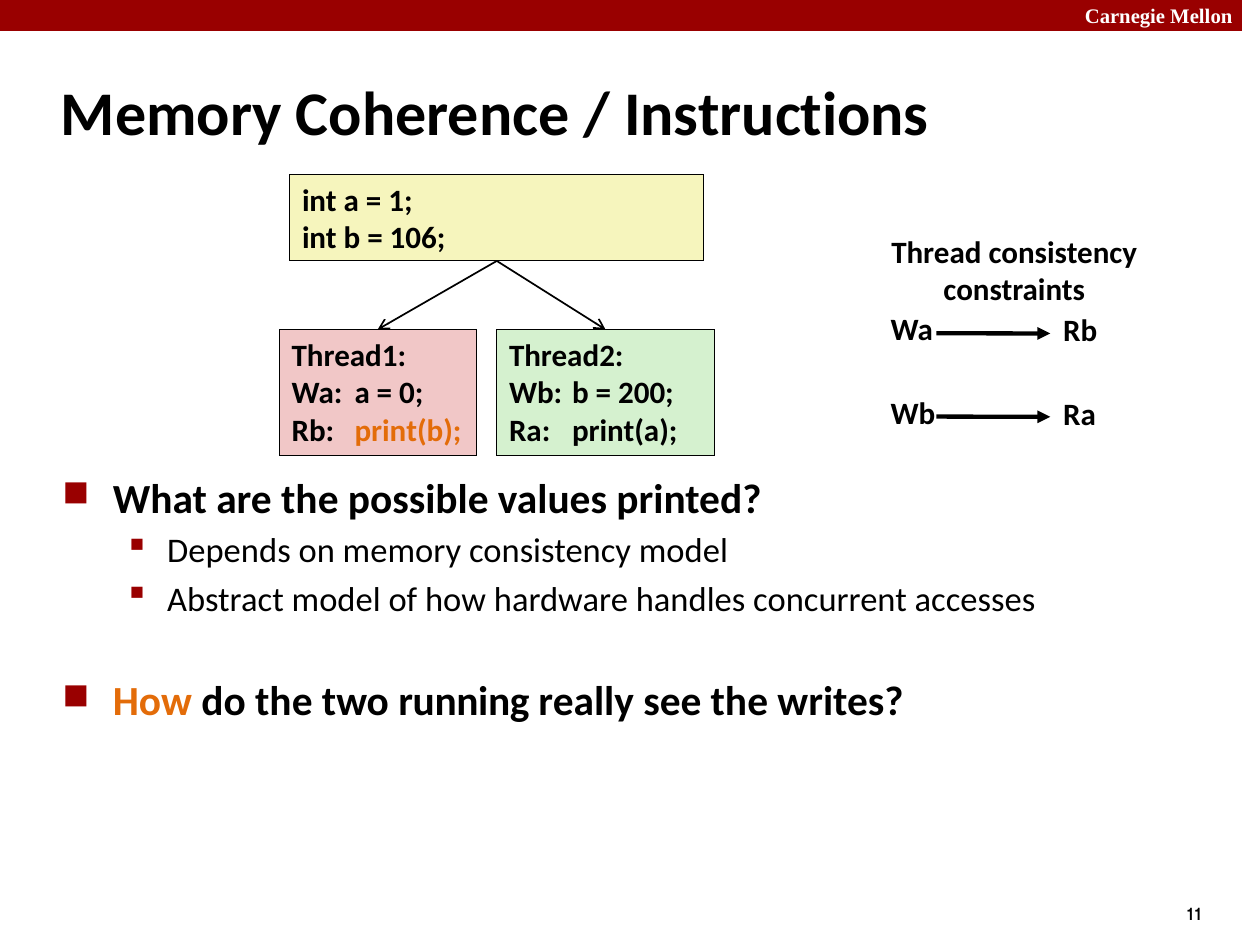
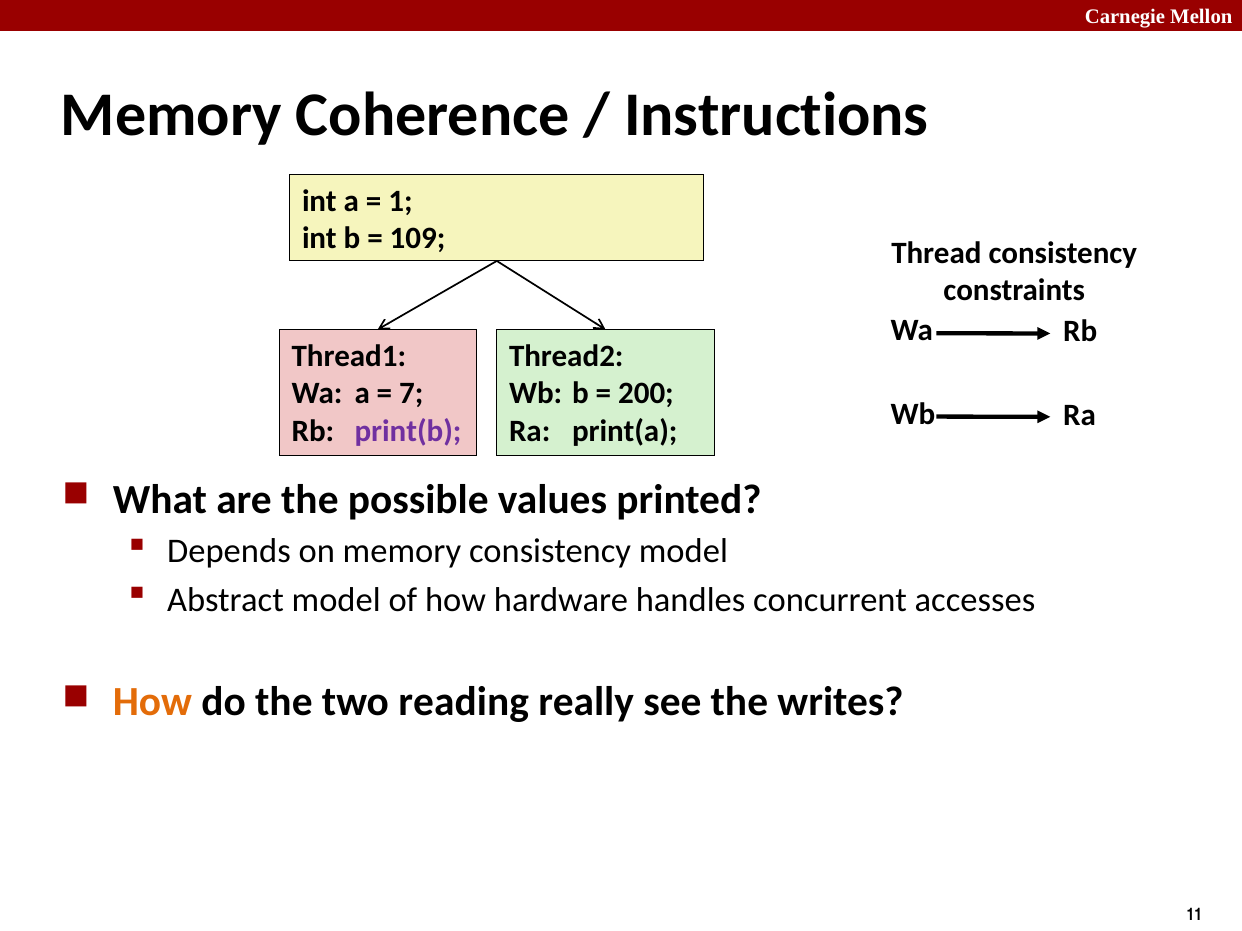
106: 106 -> 109
0: 0 -> 7
print(b colour: orange -> purple
running: running -> reading
